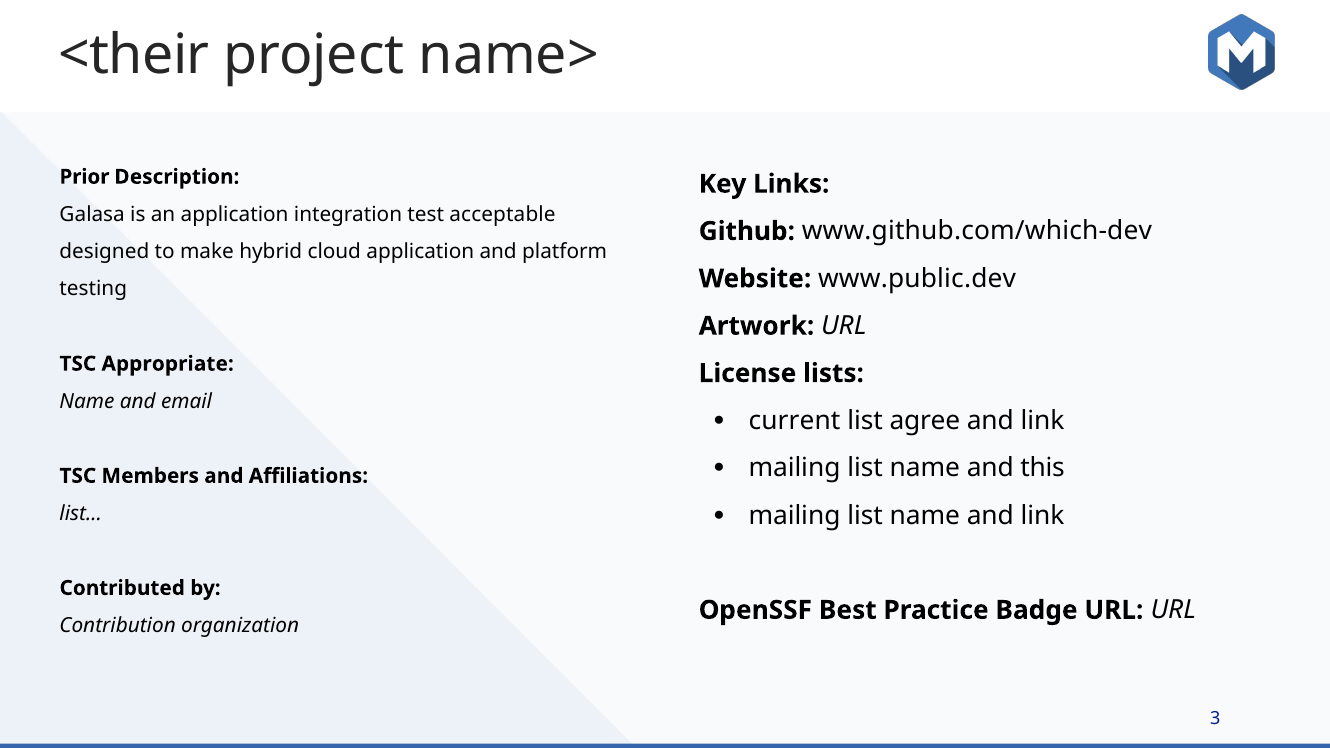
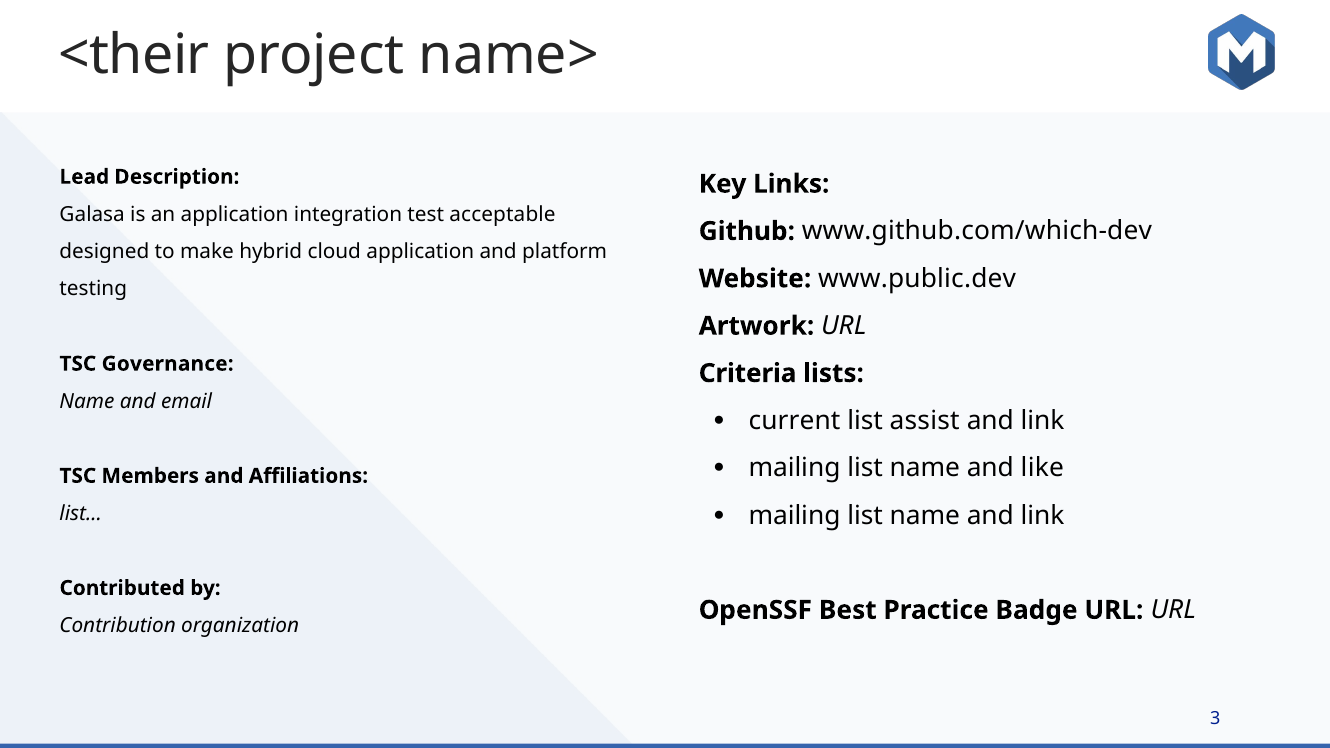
Prior: Prior -> Lead
Appropriate: Appropriate -> Governance
License: License -> Criteria
agree: agree -> assist
this: this -> like
